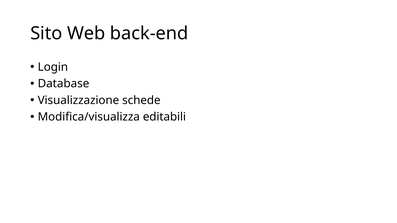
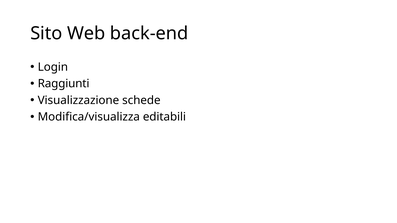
Database: Database -> Raggiunti
